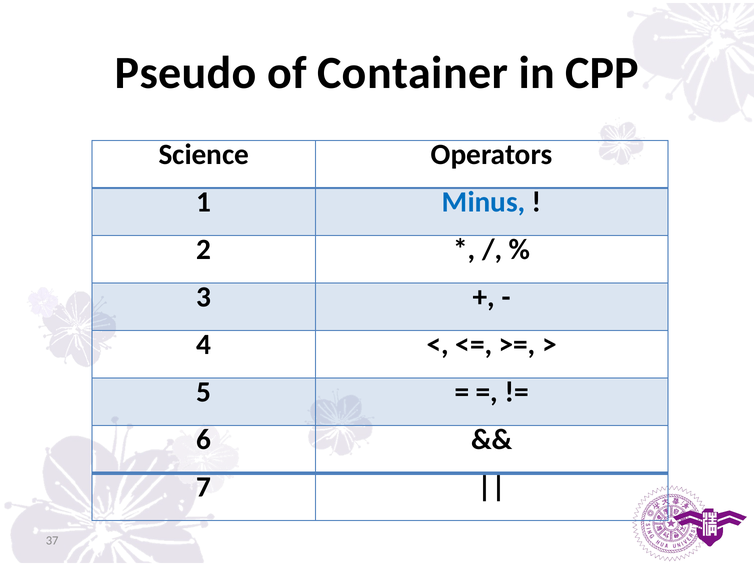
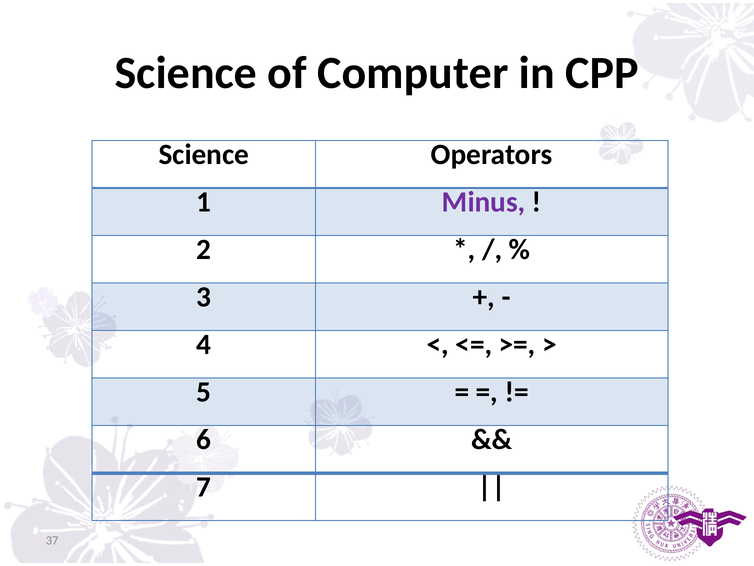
Pseudo at (186, 73): Pseudo -> Science
Container: Container -> Computer
Minus colour: blue -> purple
